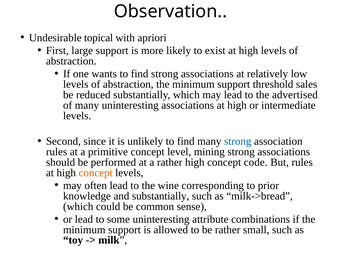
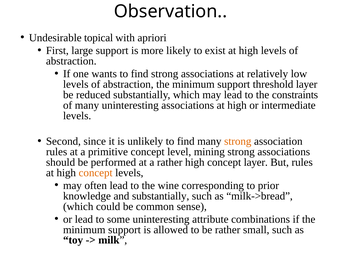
threshold sales: sales -> layer
advertised: advertised -> constraints
strong at (238, 141) colour: blue -> orange
concept code: code -> layer
